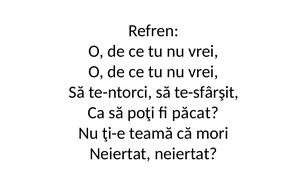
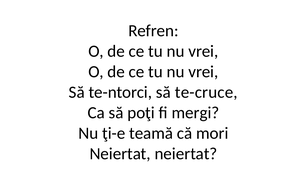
te-sfârşit: te-sfârşit -> te-cruce
păcat: păcat -> mergi
